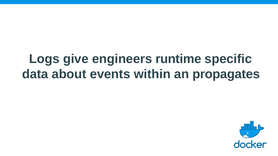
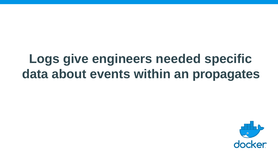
runtime: runtime -> needed
